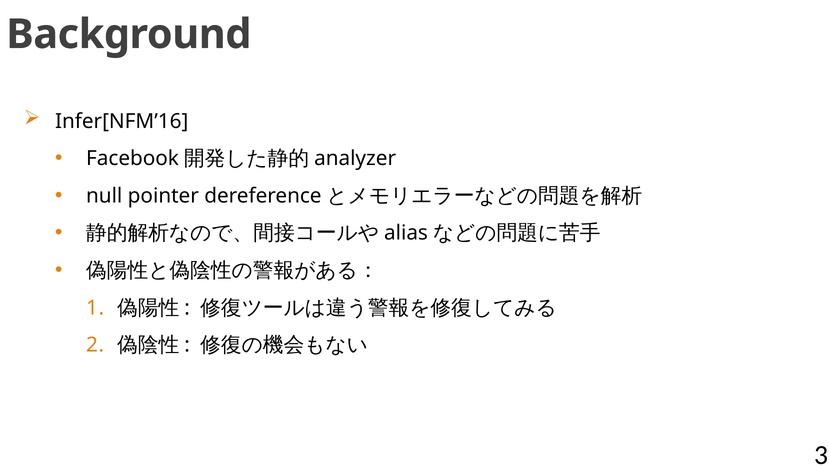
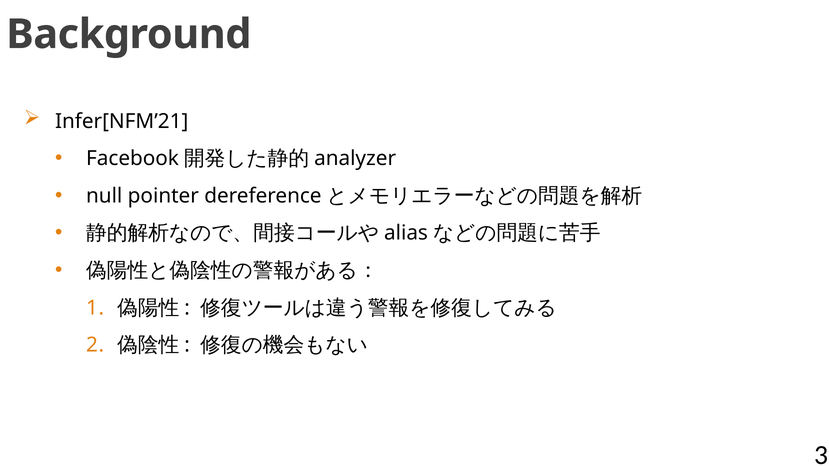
Infer[NFM’16: Infer[NFM’16 -> Infer[NFM’21
